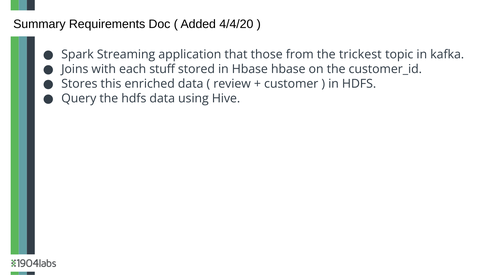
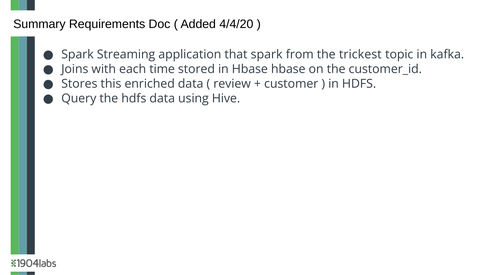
that those: those -> spark
stuff: stuff -> time
